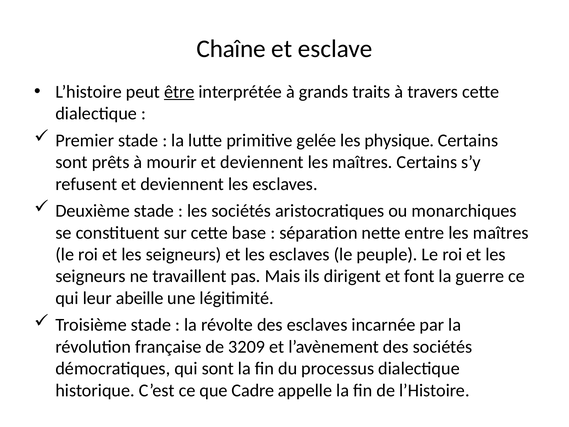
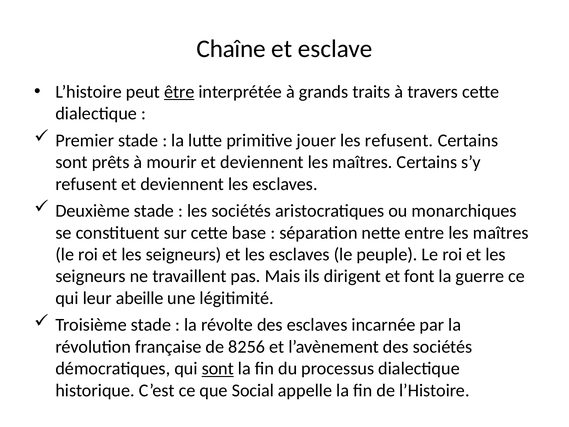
gelée: gelée -> jouer
les physique: physique -> refusent
3209: 3209 -> 8256
sont at (218, 368) underline: none -> present
Cadre: Cadre -> Social
